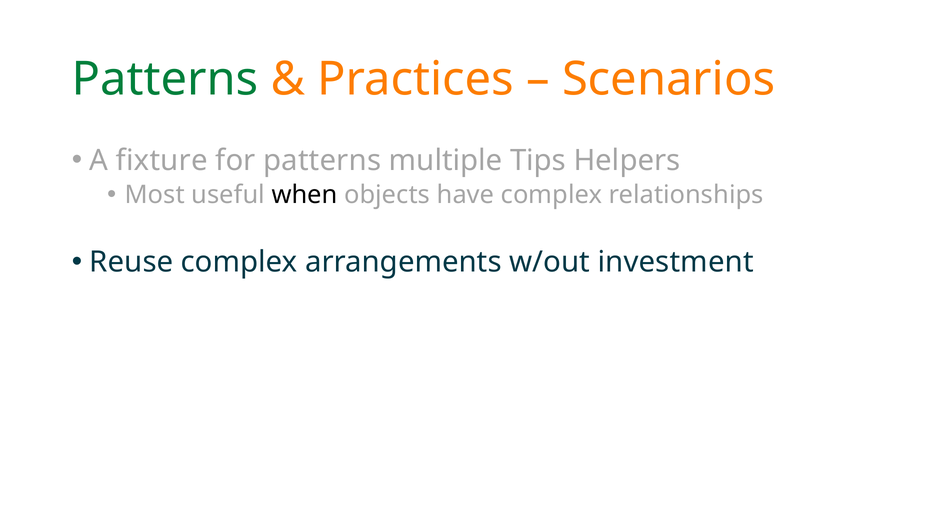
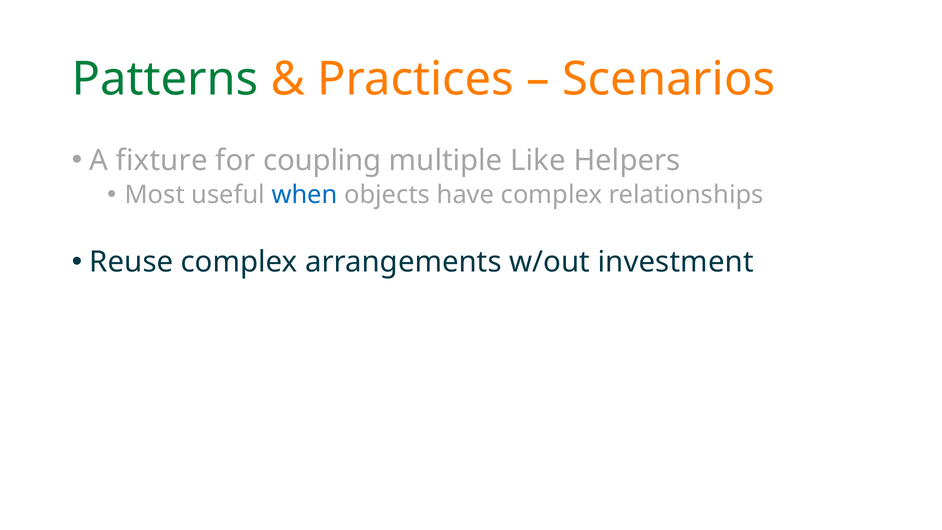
for patterns: patterns -> coupling
Tips: Tips -> Like
when colour: black -> blue
